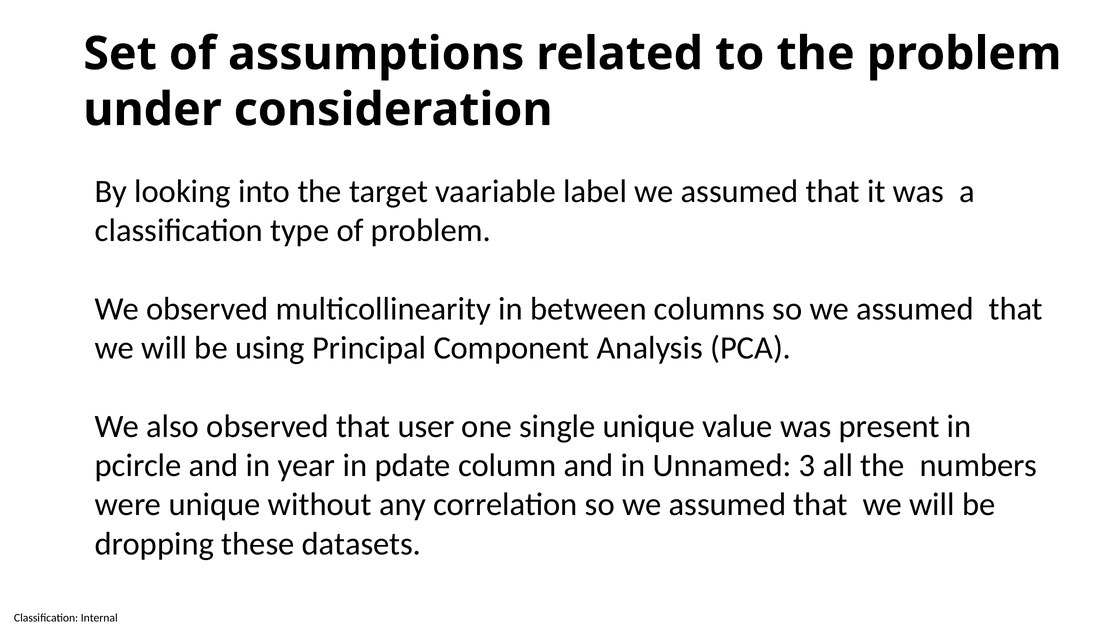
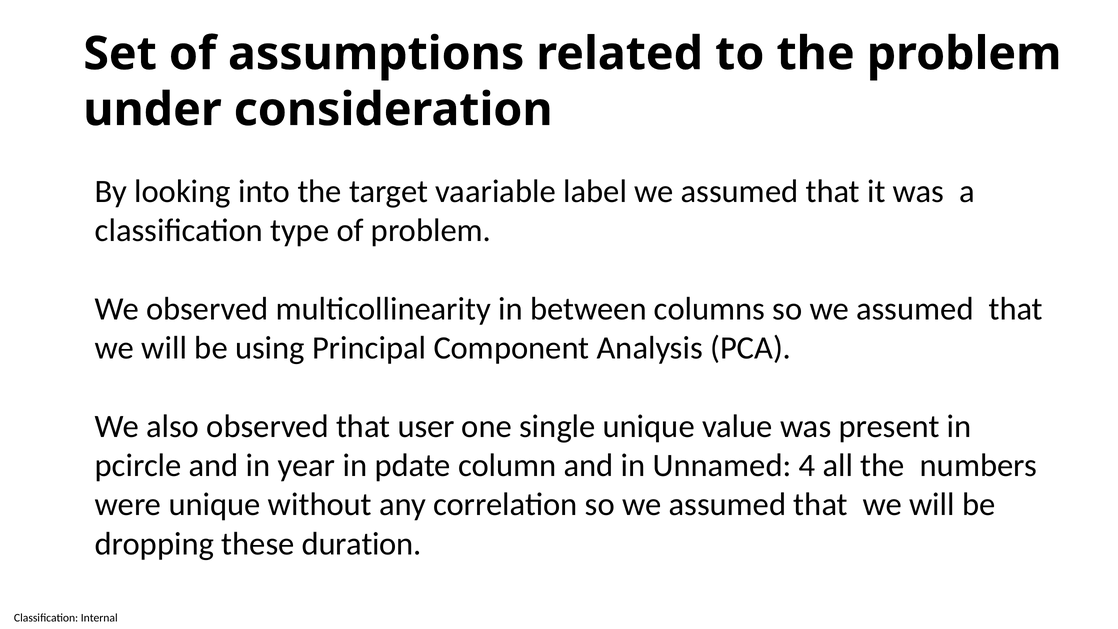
3: 3 -> 4
datasets: datasets -> duration
